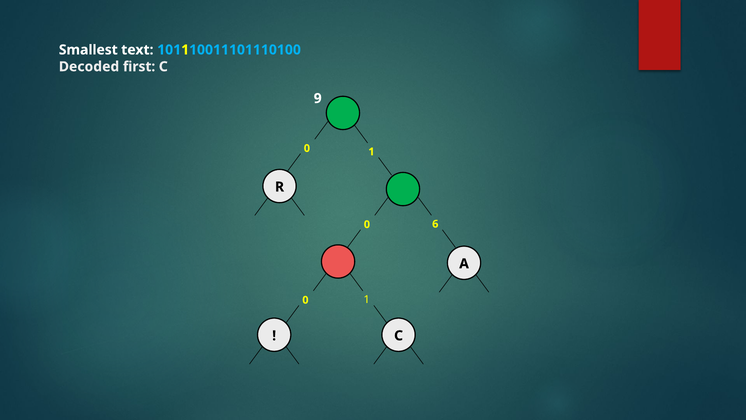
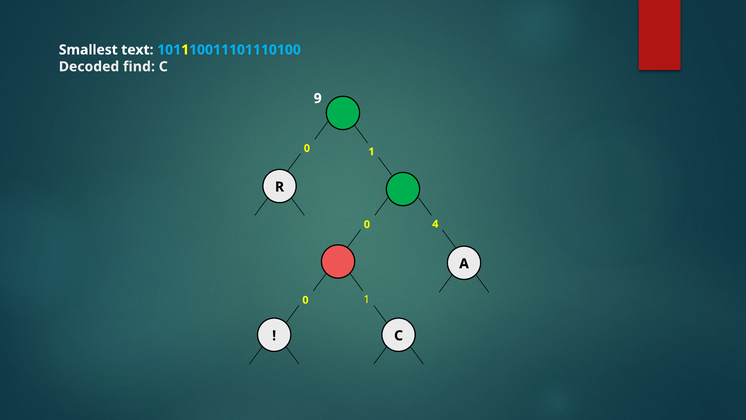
first: first -> find
6: 6 -> 4
